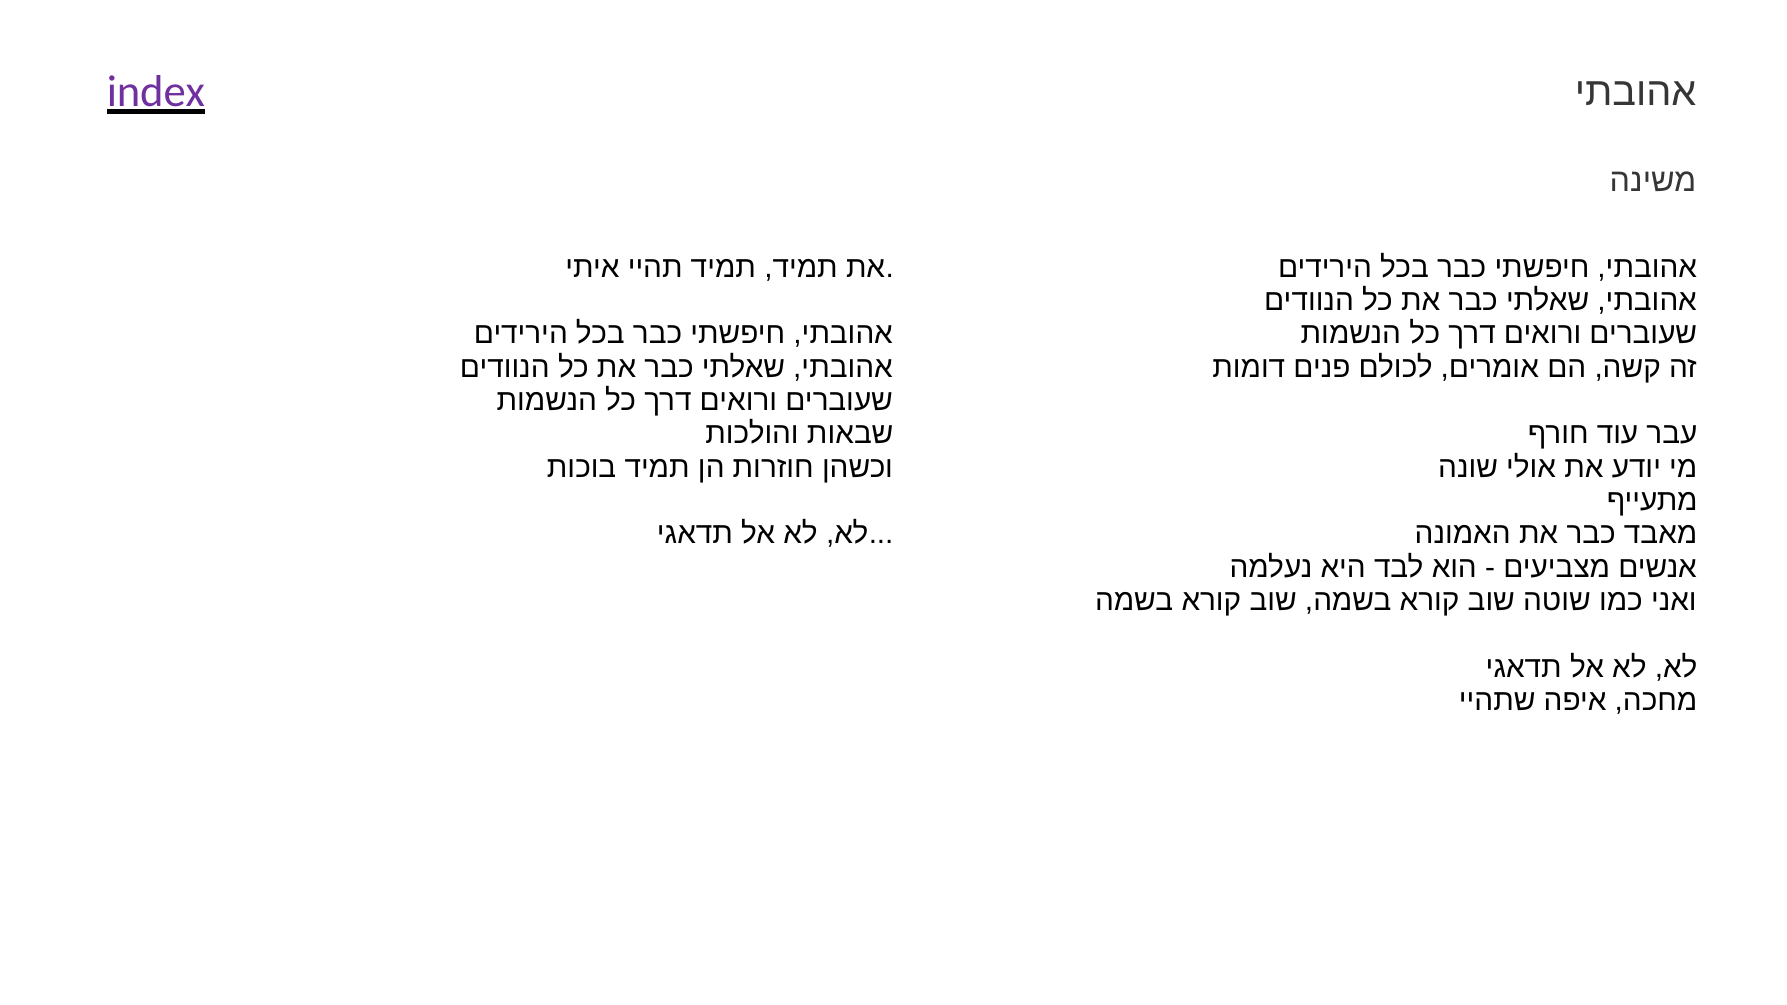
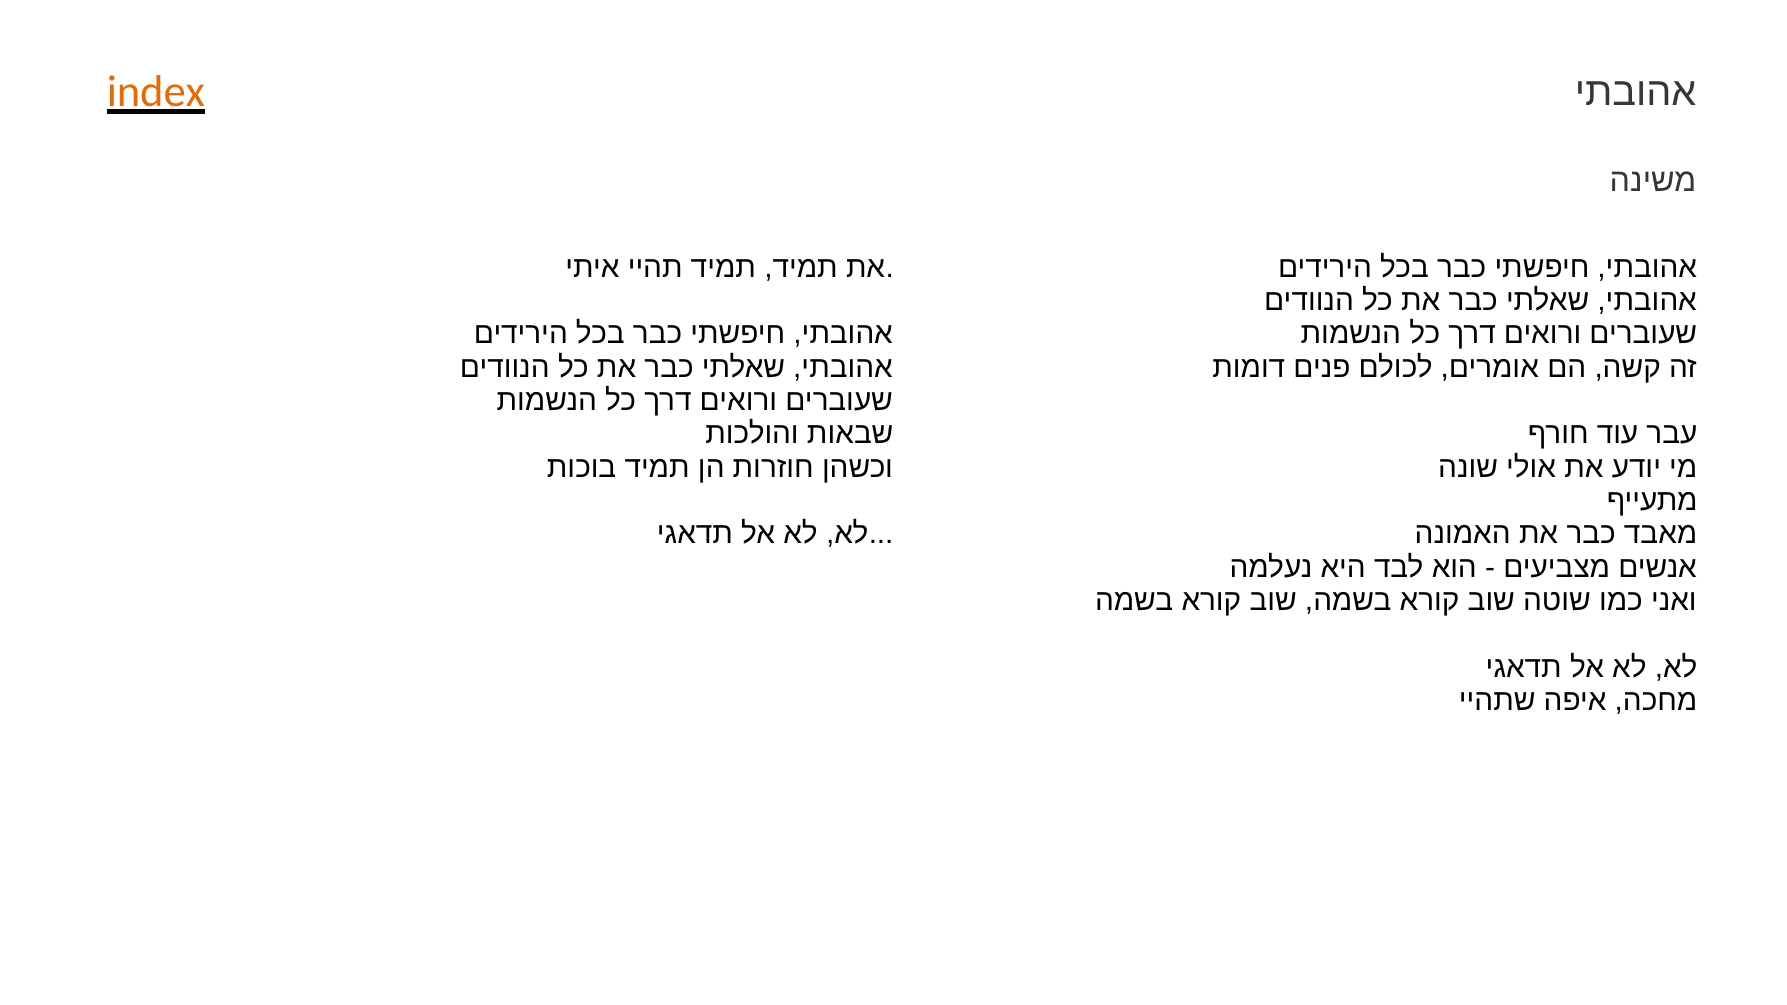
index colour: purple -> orange
